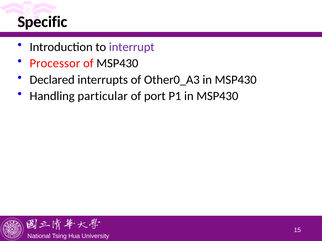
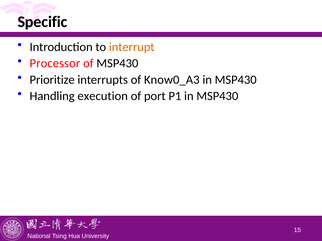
interrupt colour: purple -> orange
Declared: Declared -> Prioritize
Other0_A3: Other0_A3 -> Know0_A3
particular: particular -> execution
